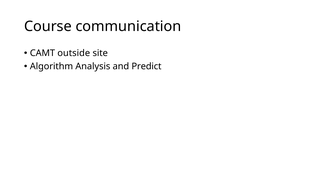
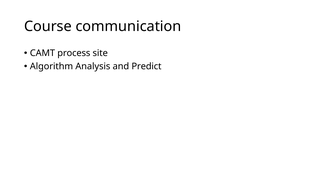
outside: outside -> process
